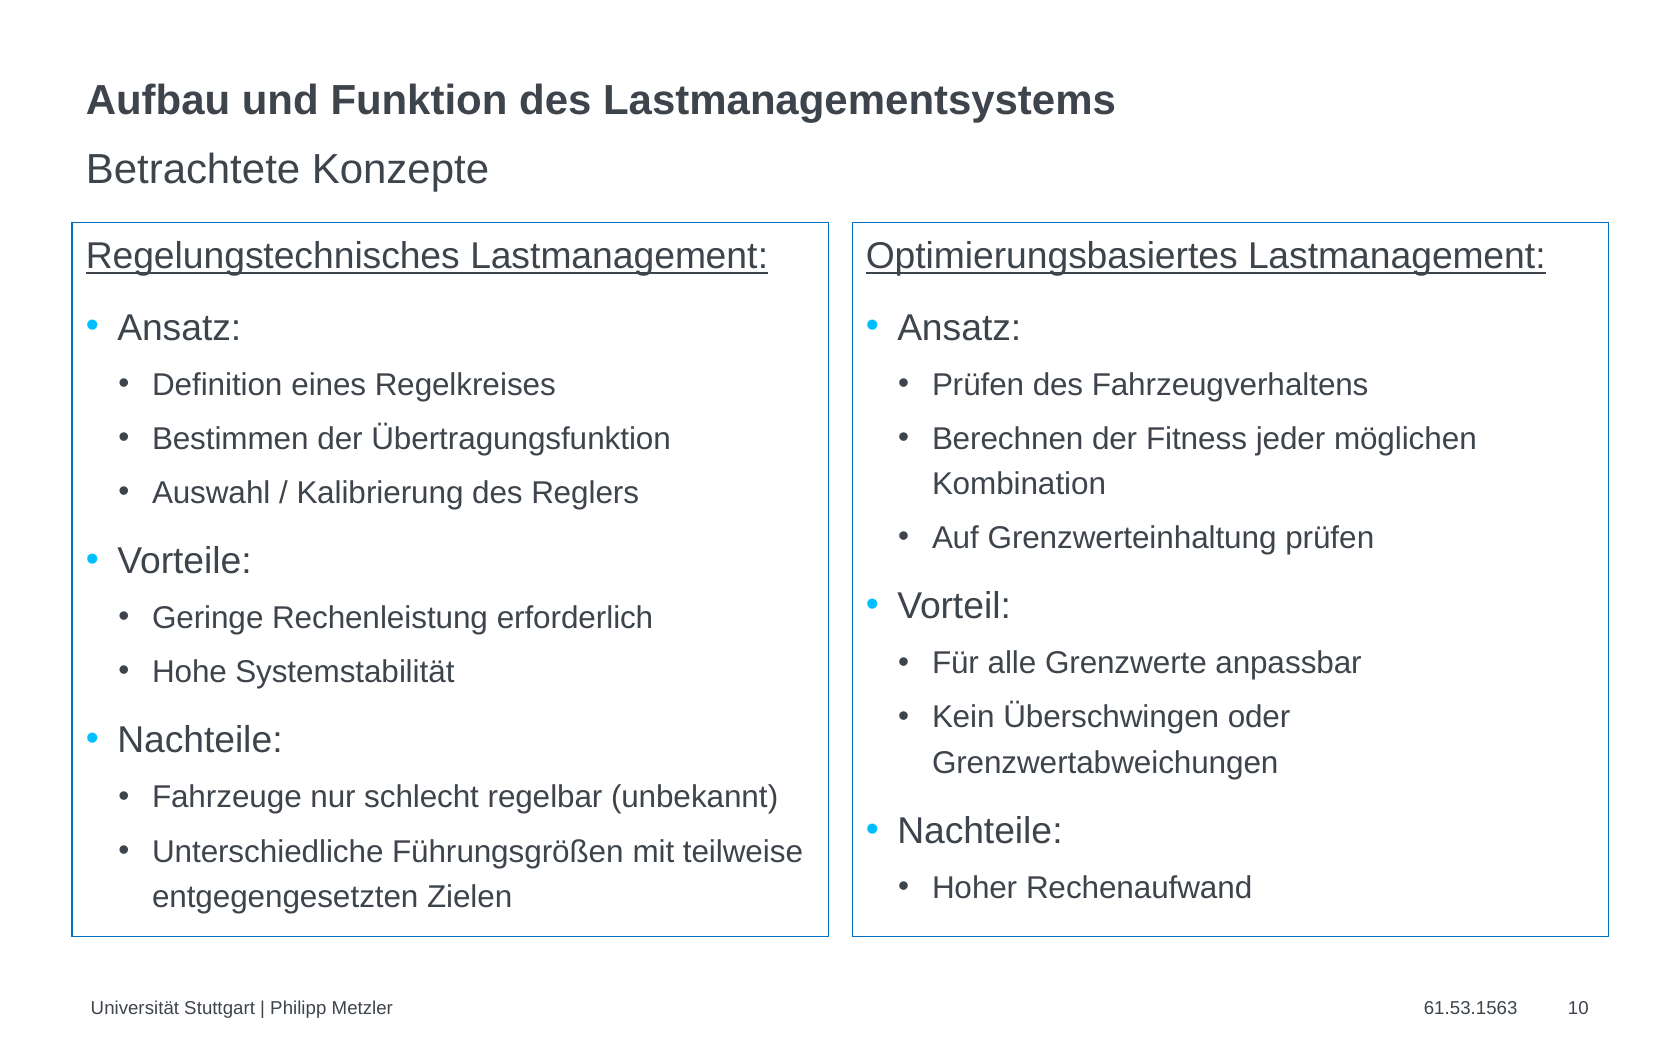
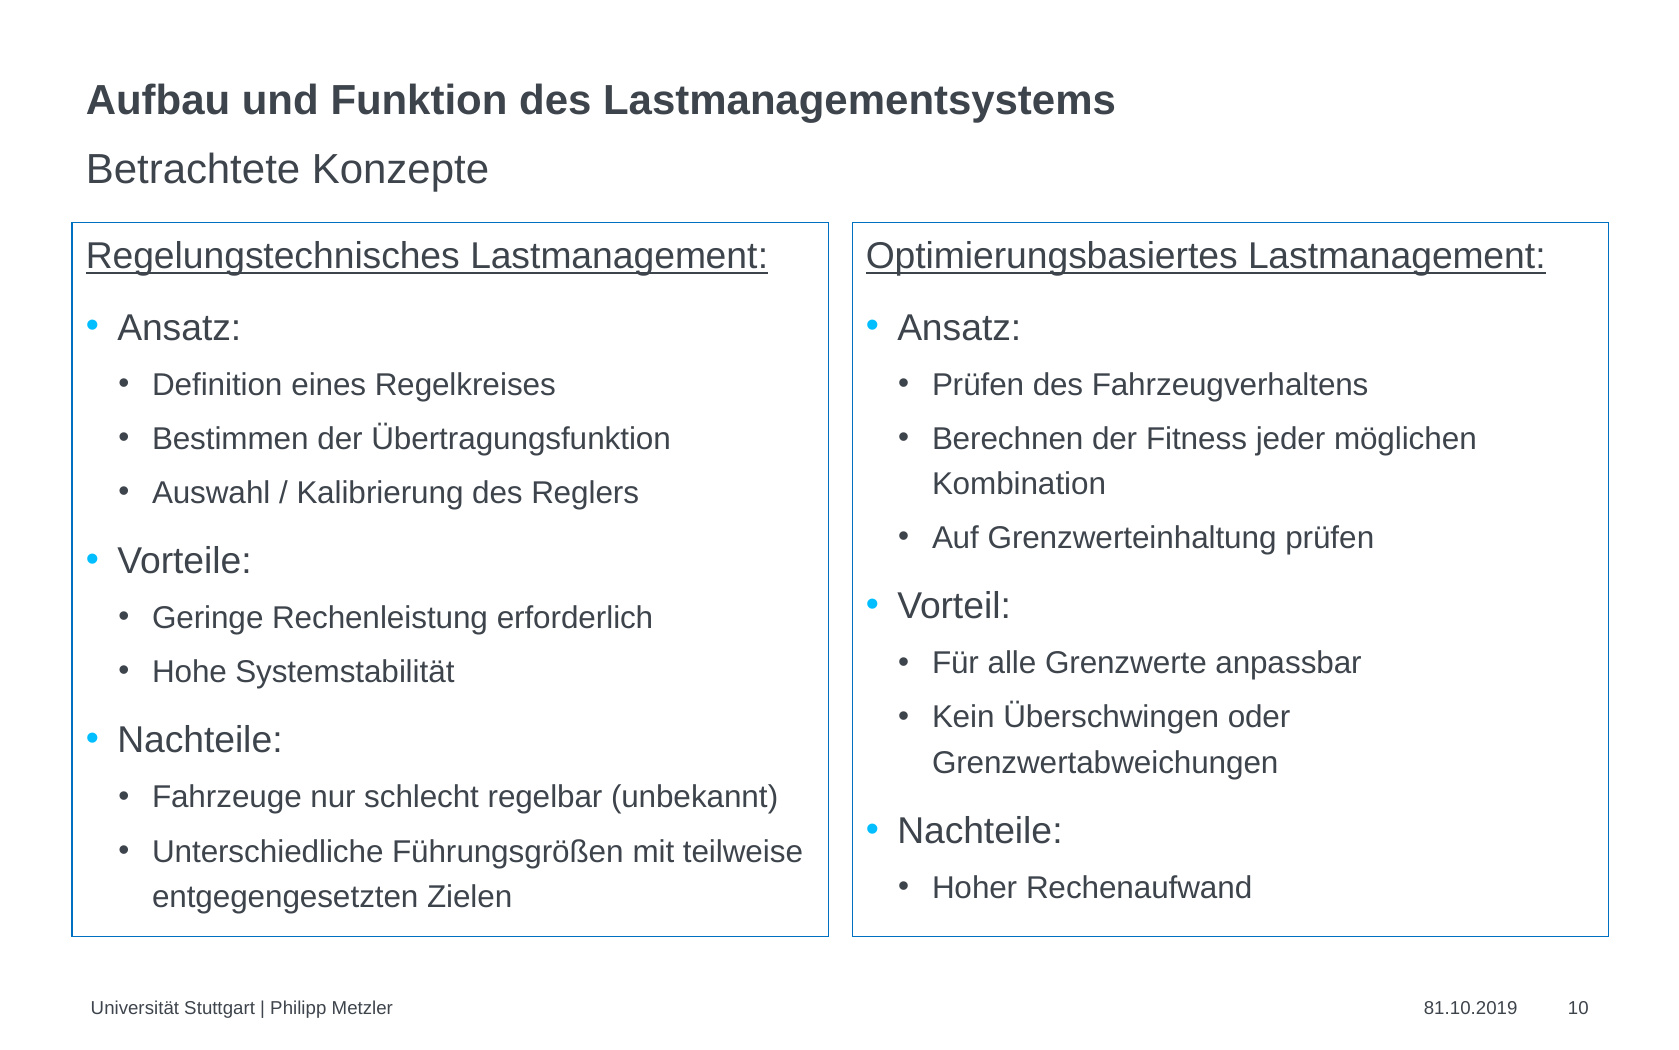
61.53.1563: 61.53.1563 -> 81.10.2019
